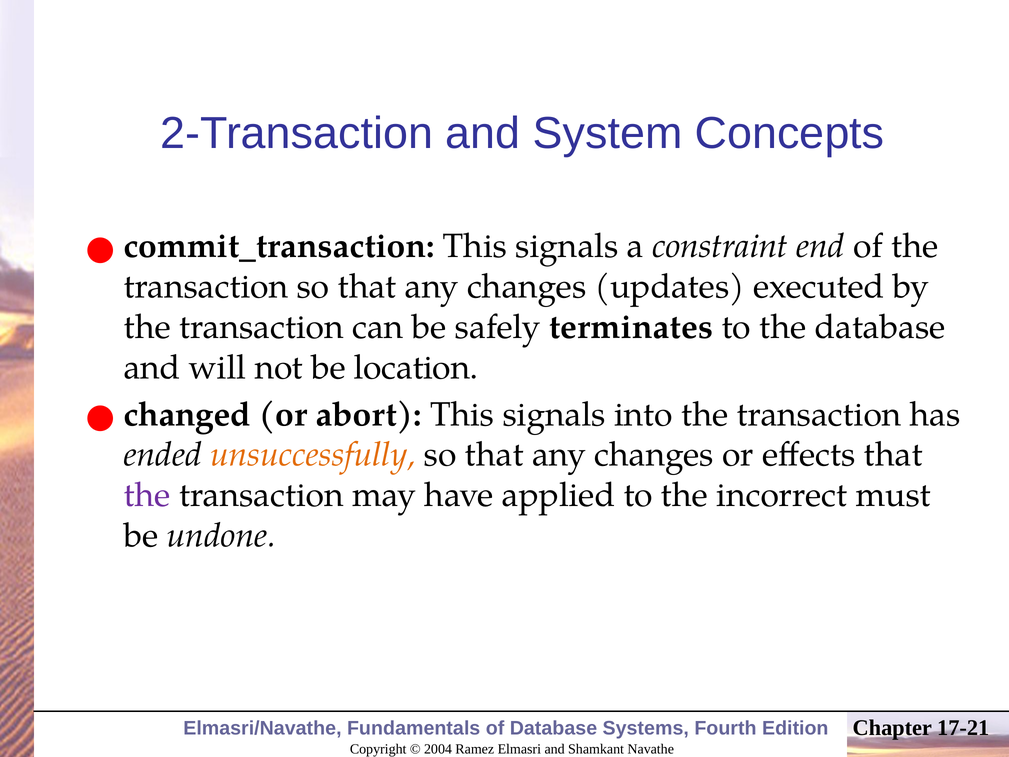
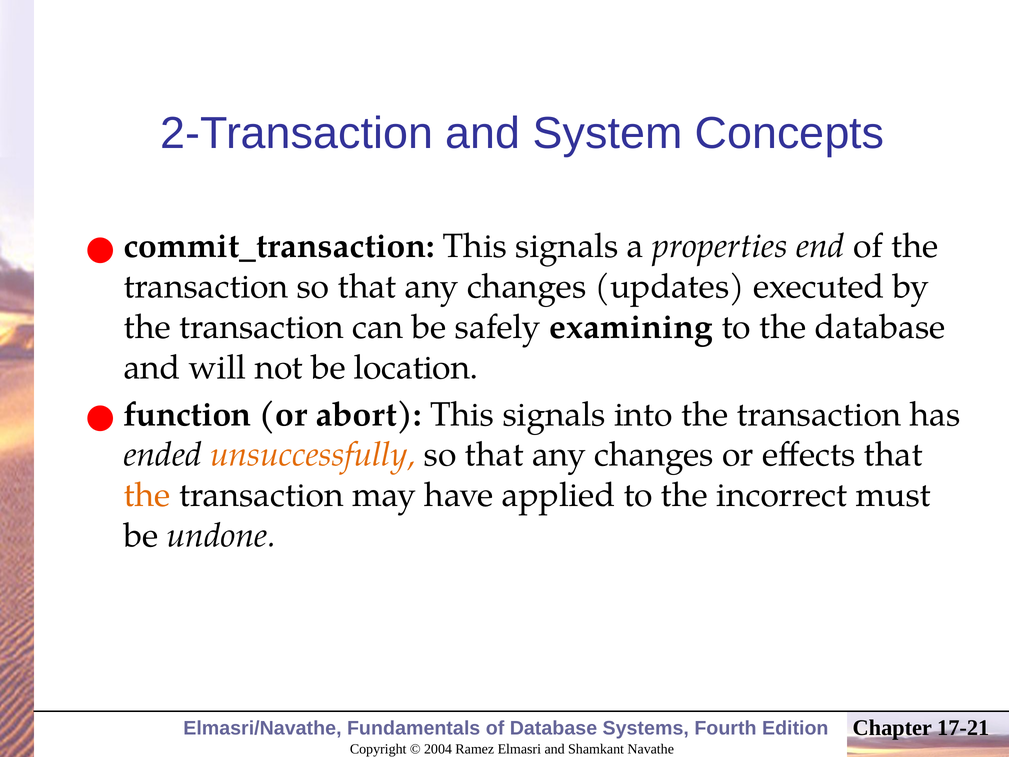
constraint: constraint -> properties
terminates: terminates -> examining
changed: changed -> function
the at (147, 495) colour: purple -> orange
